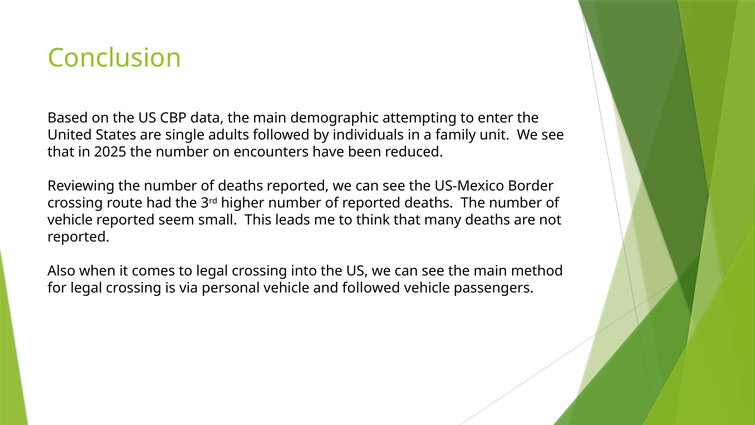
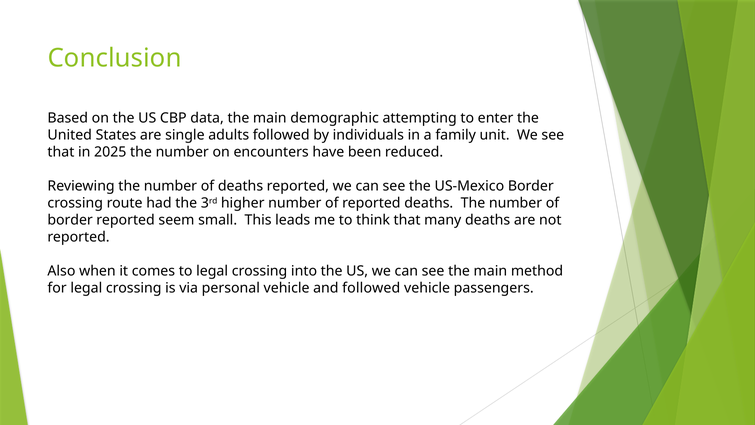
vehicle at (70, 220): vehicle -> border
